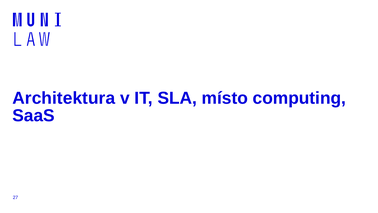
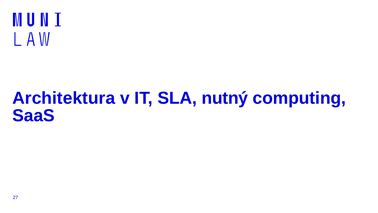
místo: místo -> nutný
